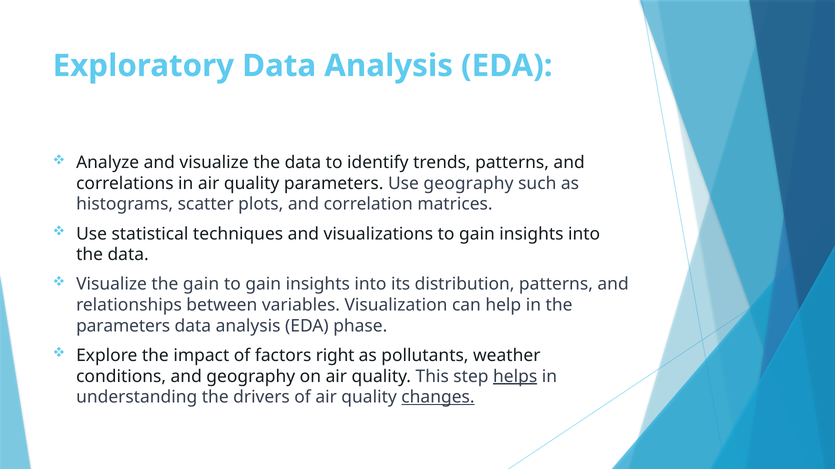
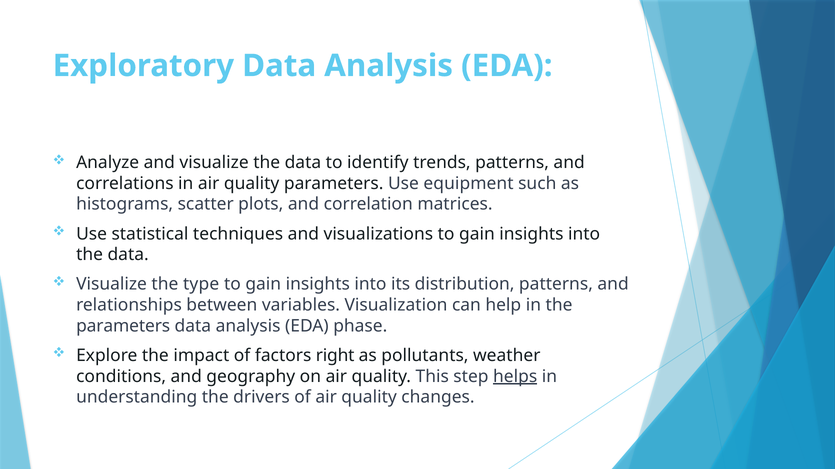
Use geography: geography -> equipment
the gain: gain -> type
changes underline: present -> none
